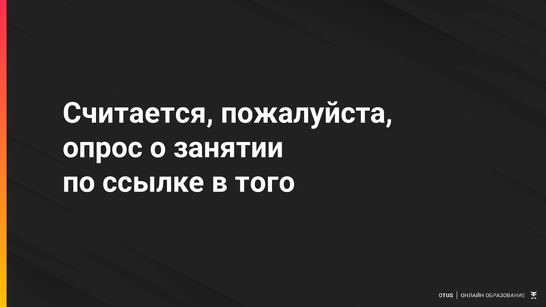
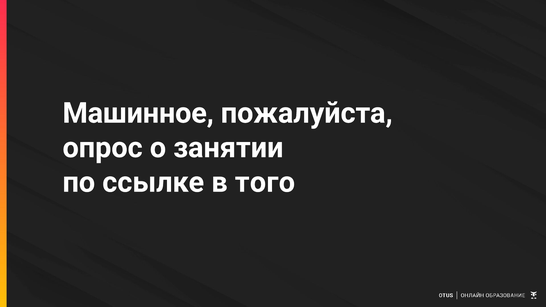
Считается: Считается -> Машинное
